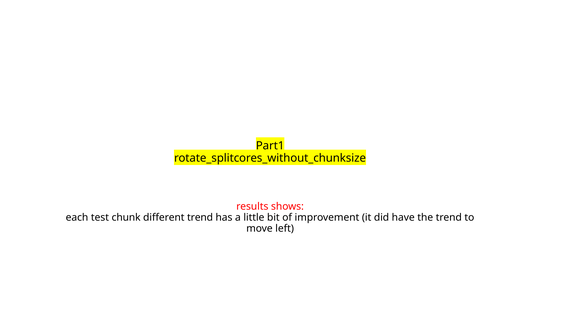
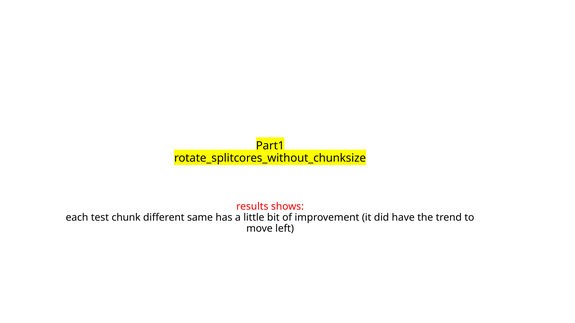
different trend: trend -> same
